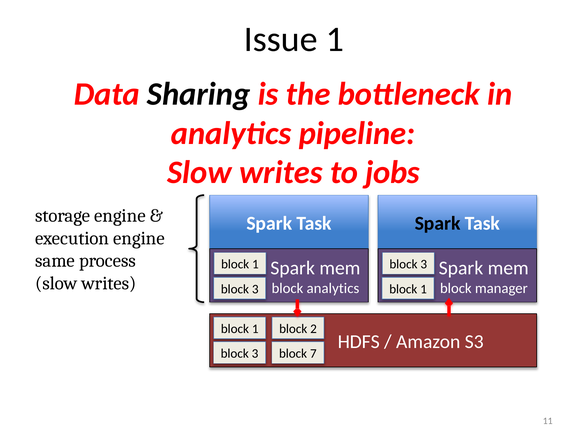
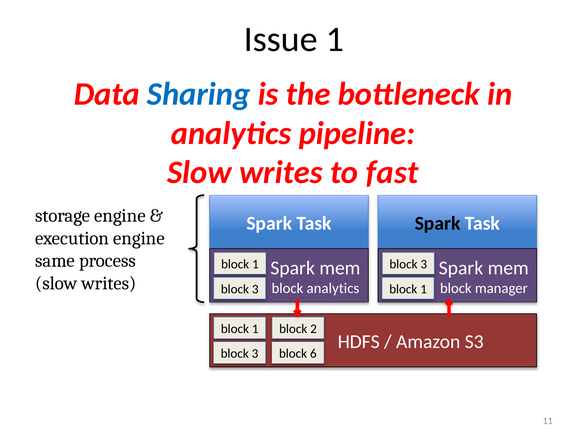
Sharing colour: black -> blue
jobs: jobs -> fast
7: 7 -> 6
